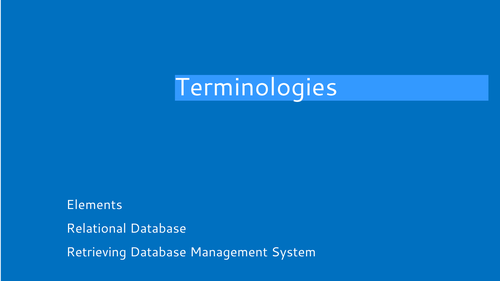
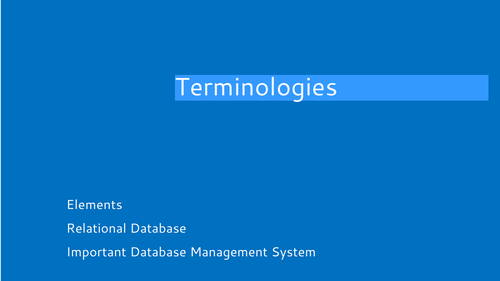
Retrieving: Retrieving -> Important
